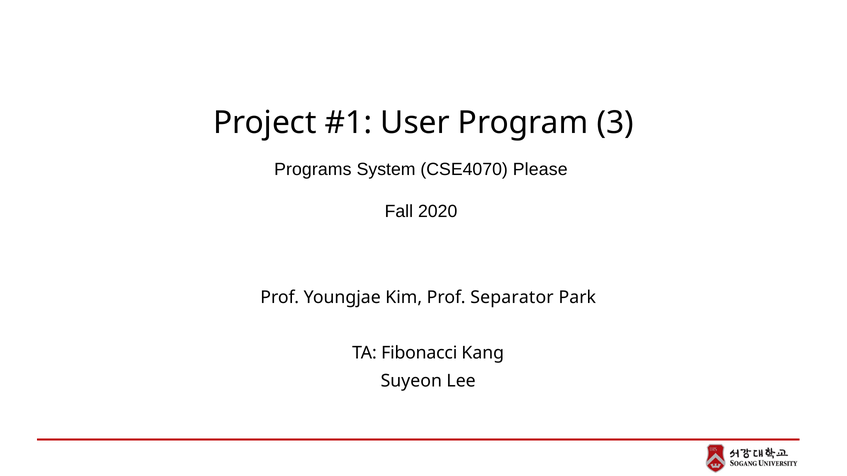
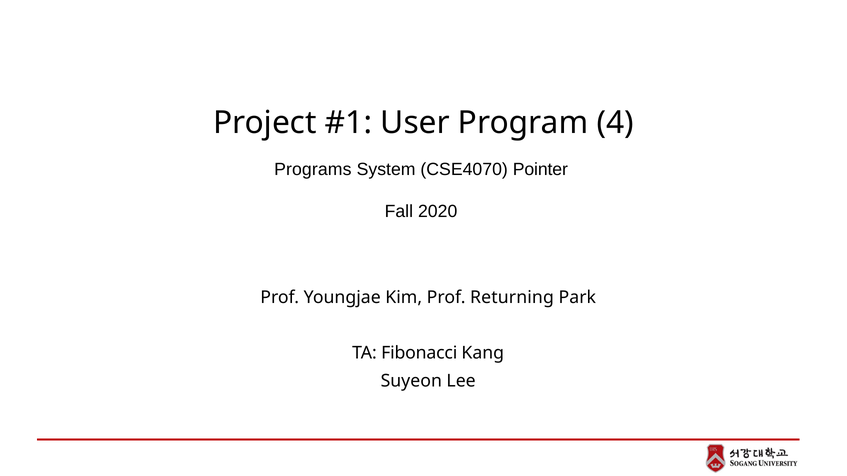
3: 3 -> 4
Please: Please -> Pointer
Separator: Separator -> Returning
